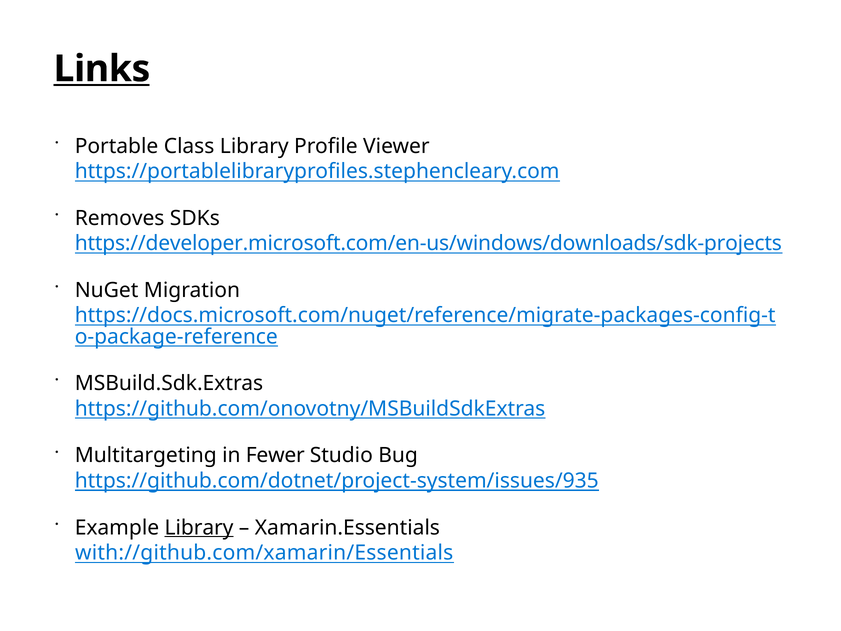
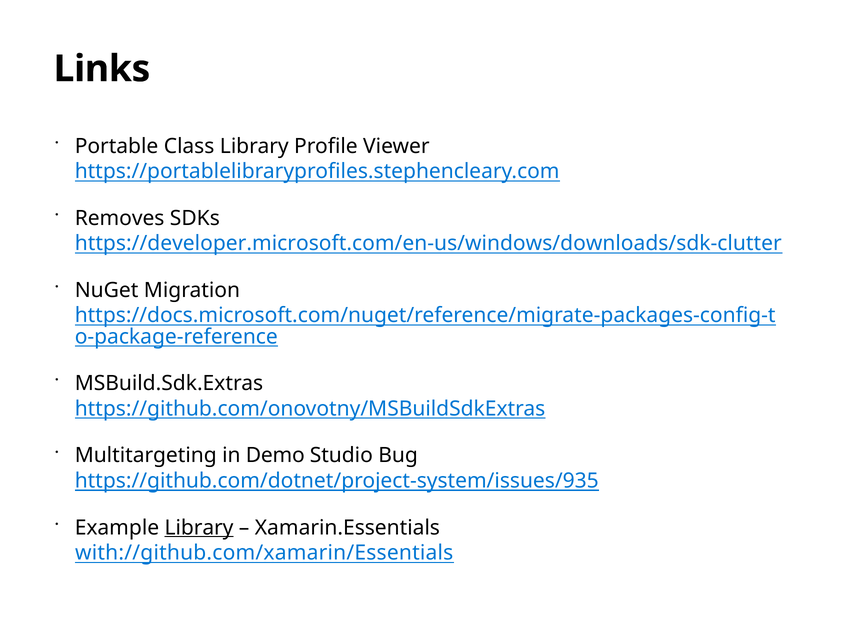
Links underline: present -> none
https://developer.microsoft.com/en-us/windows/downloads/sdk-projects: https://developer.microsoft.com/en-us/windows/downloads/sdk-projects -> https://developer.microsoft.com/en-us/windows/downloads/sdk-clutter
Fewer: Fewer -> Demo
